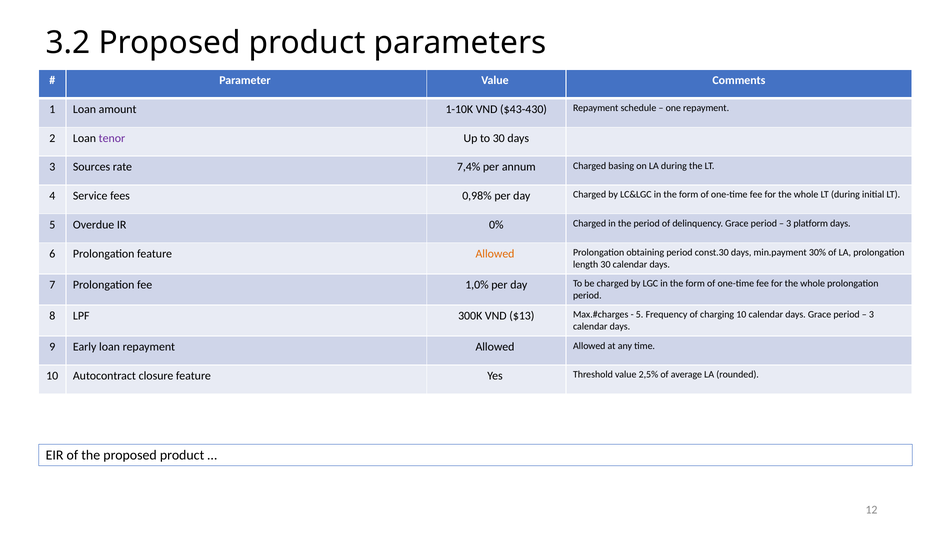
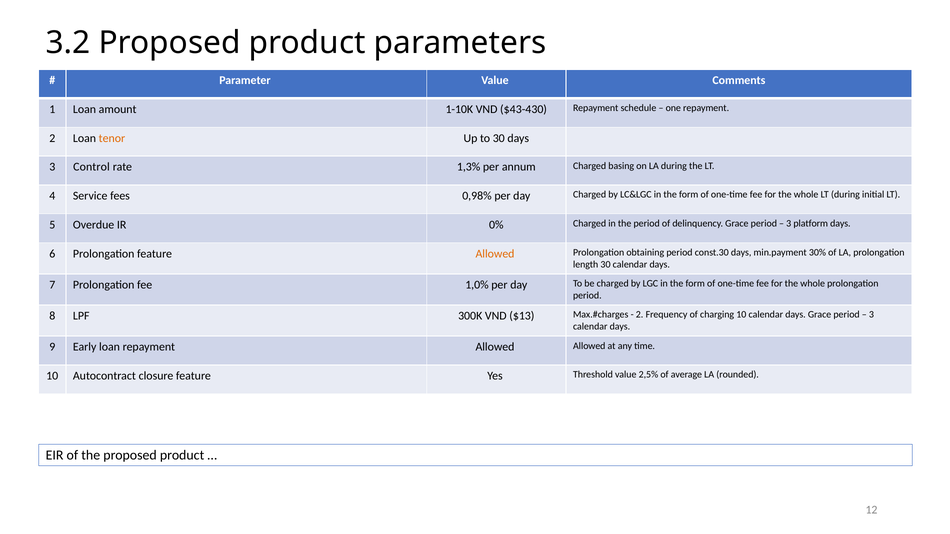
tenor colour: purple -> orange
Sources: Sources -> Control
7,4%: 7,4% -> 1,3%
5 at (640, 315): 5 -> 2
